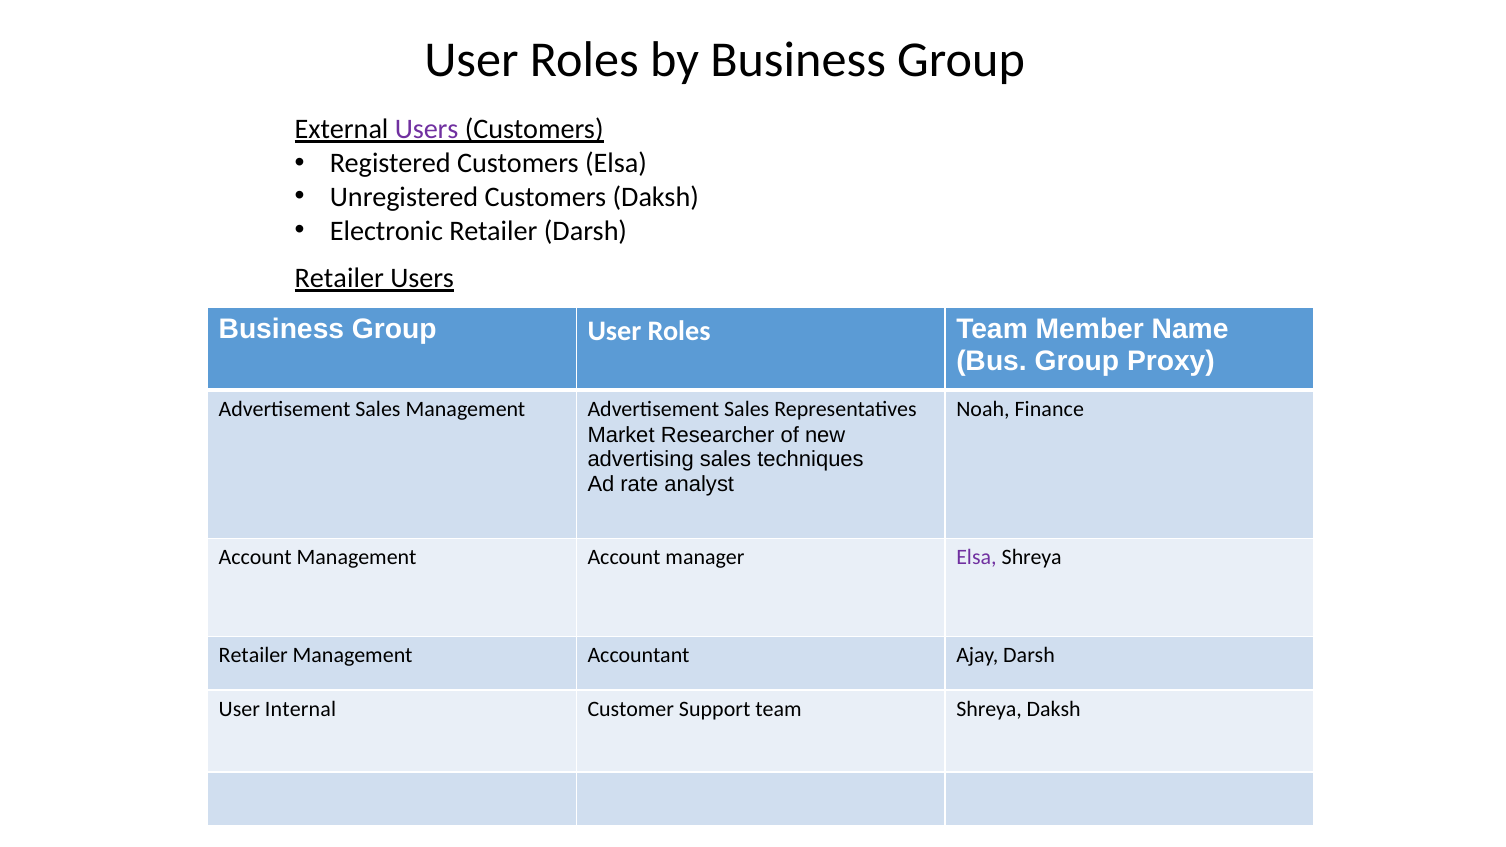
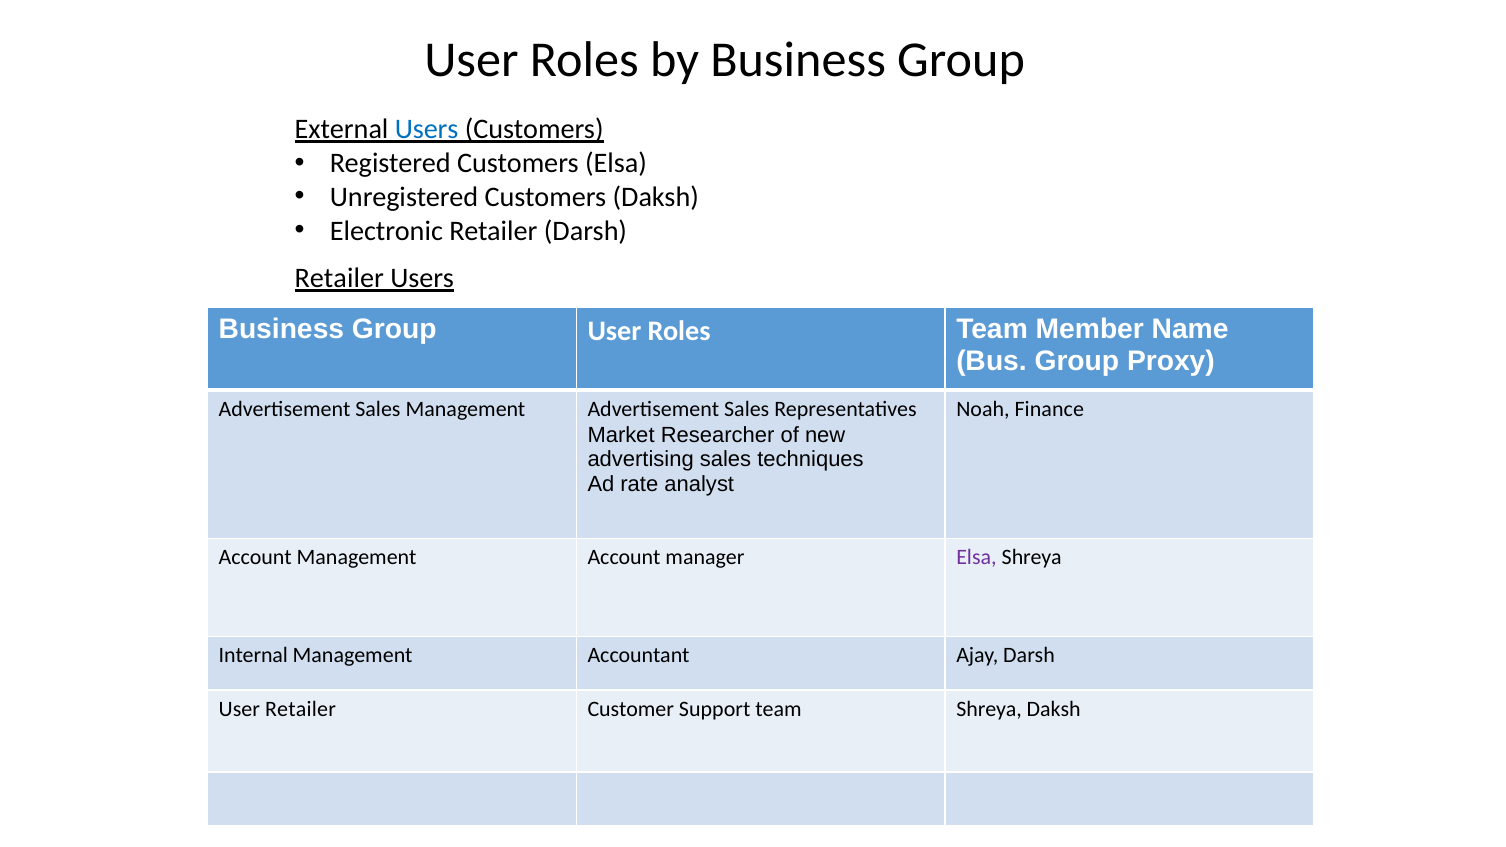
Users at (427, 129) colour: purple -> blue
Retailer at (253, 656): Retailer -> Internal
User Internal: Internal -> Retailer
